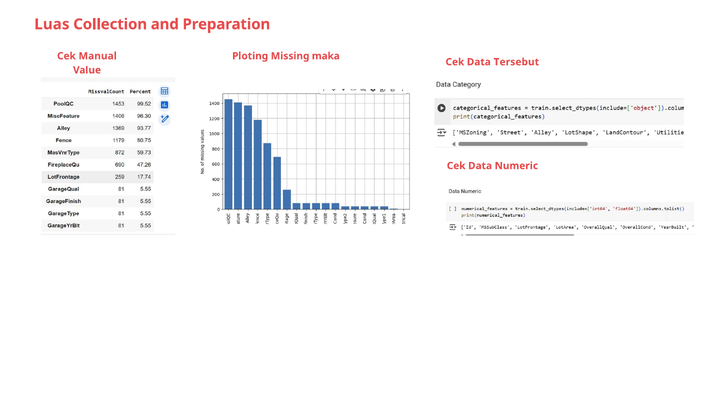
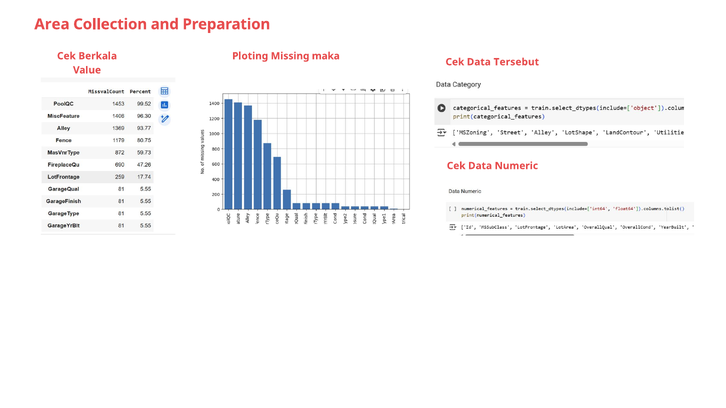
Luas: Luas -> Area
Manual: Manual -> Berkala
